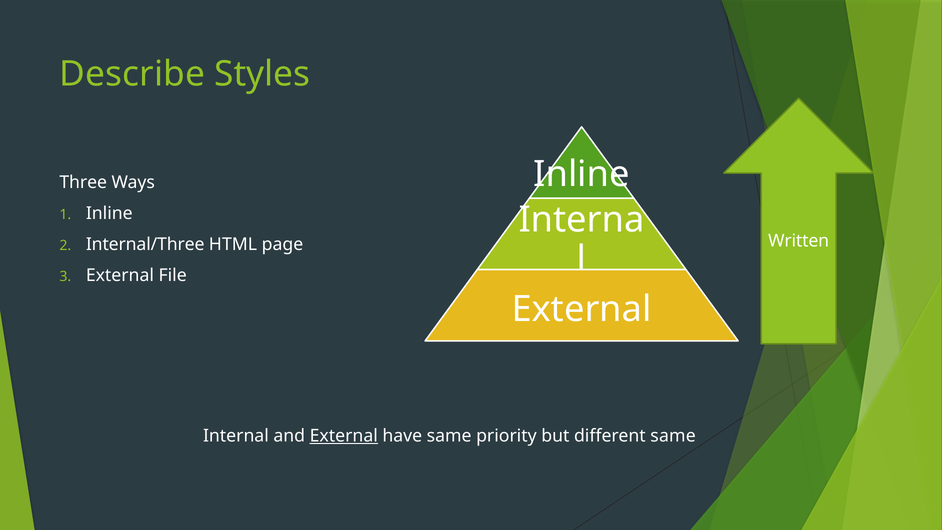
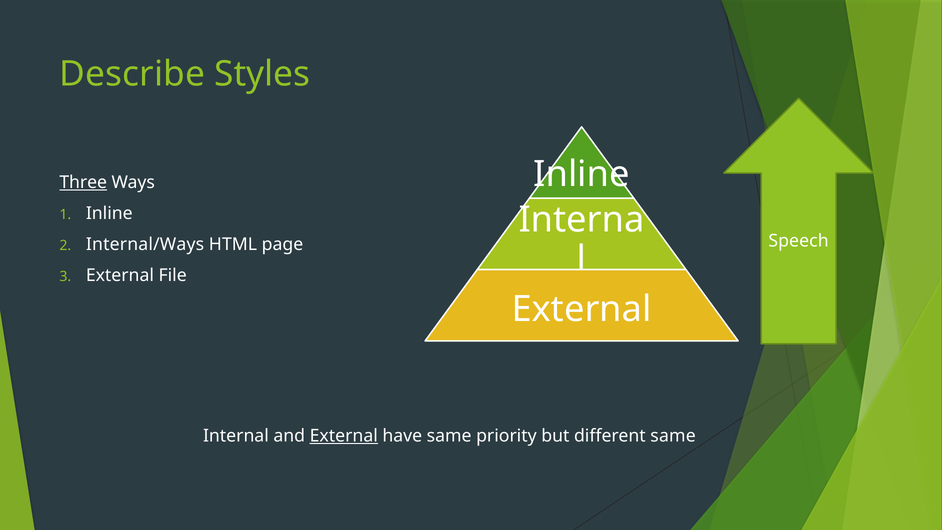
Three underline: none -> present
Written: Written -> Speech
Internal/Three: Internal/Three -> Internal/Ways
